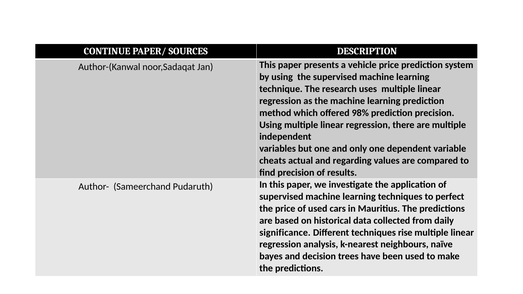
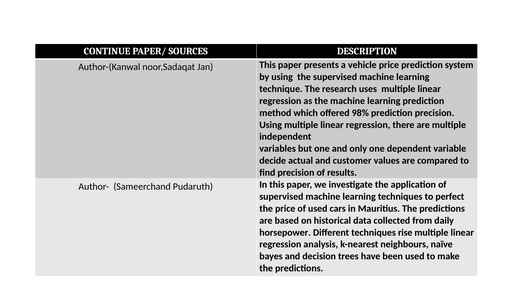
cheats: cheats -> decide
regarding: regarding -> customer
significance: significance -> horsepower
